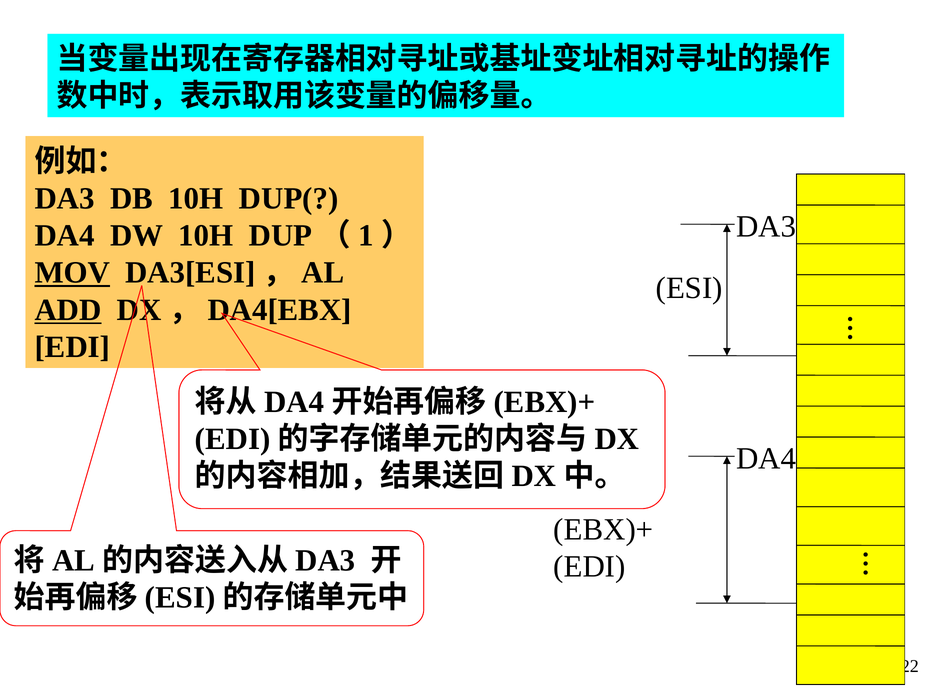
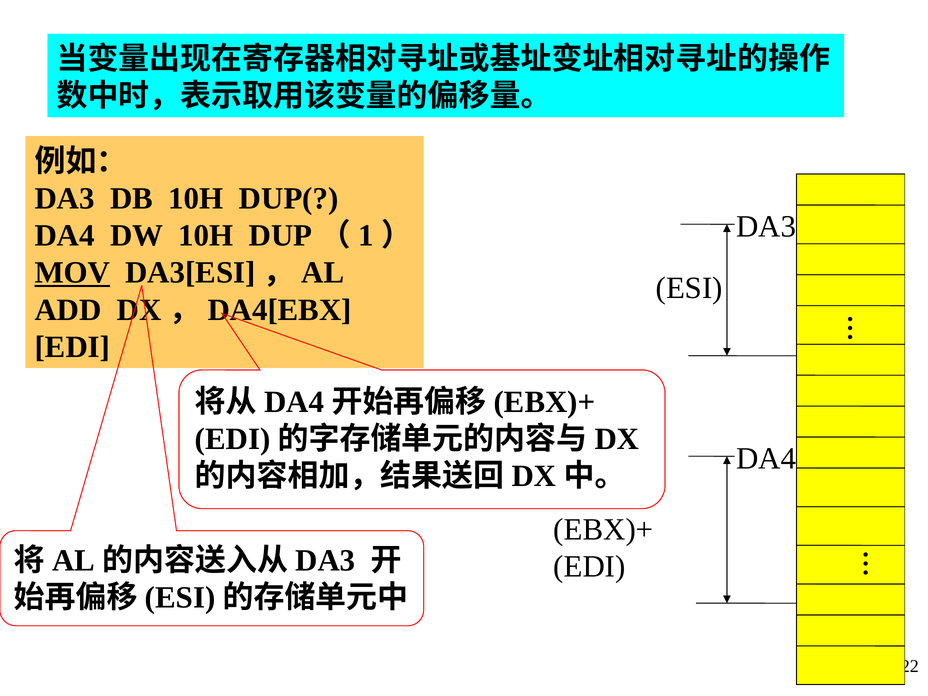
ADD underline: present -> none
